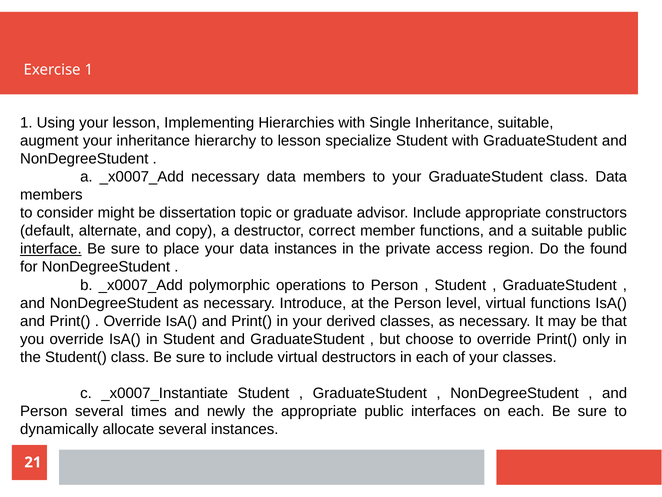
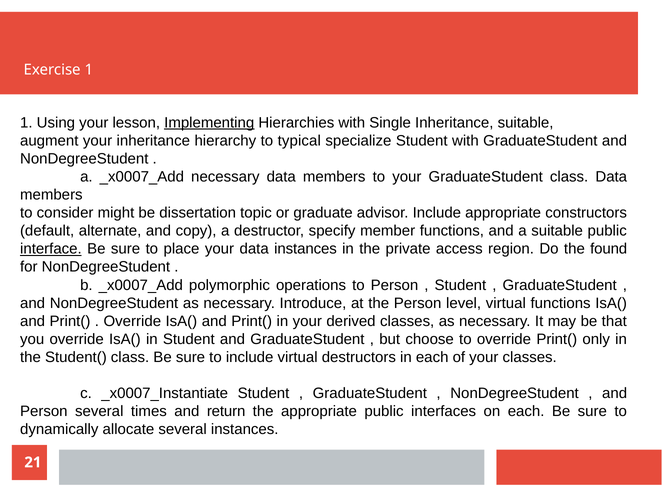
Implementing underline: none -> present
to lesson: lesson -> typical
correct: correct -> specify
newly: newly -> return
